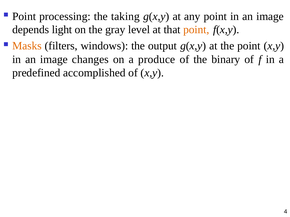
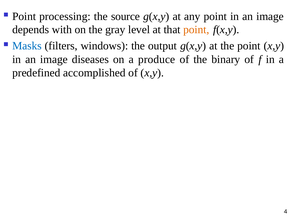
taking: taking -> source
light: light -> with
Masks colour: orange -> blue
changes: changes -> diseases
